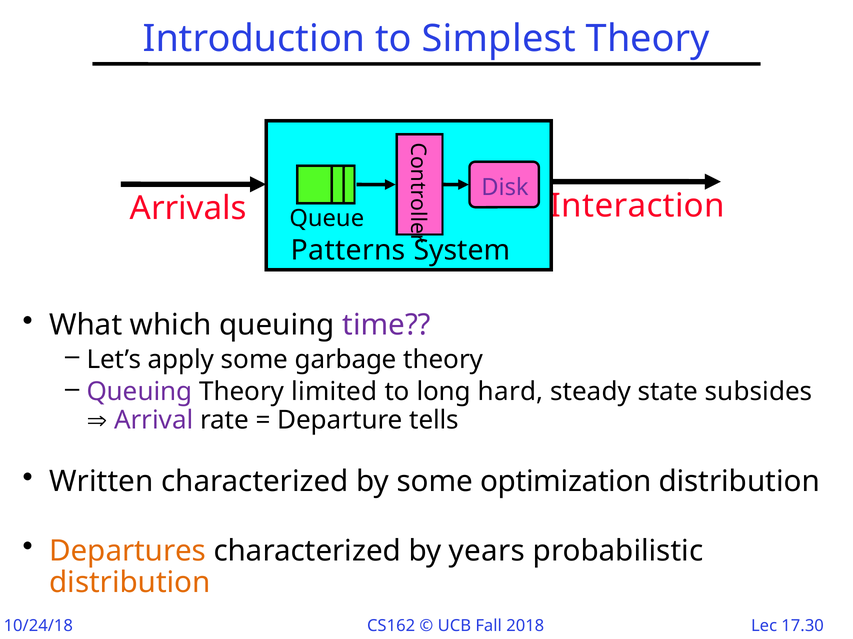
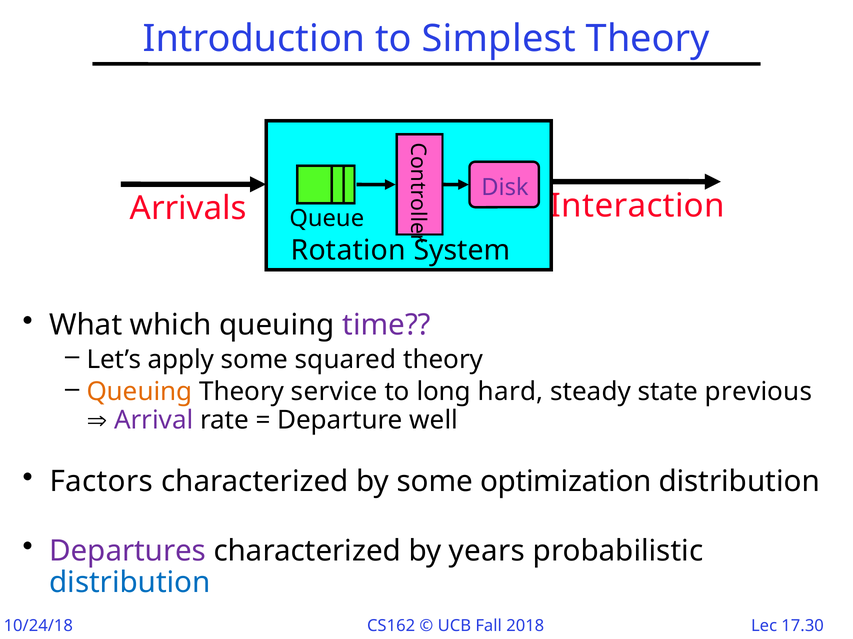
Patterns: Patterns -> Rotation
garbage: garbage -> squared
Queuing at (140, 392) colour: purple -> orange
limited: limited -> service
subsides: subsides -> previous
tells: tells -> well
Written: Written -> Factors
Departures colour: orange -> purple
distribution at (130, 583) colour: orange -> blue
